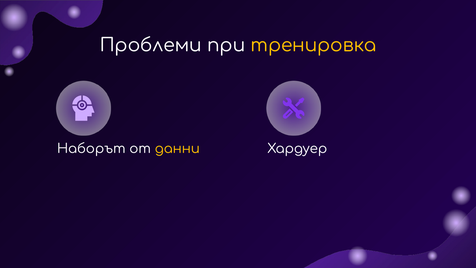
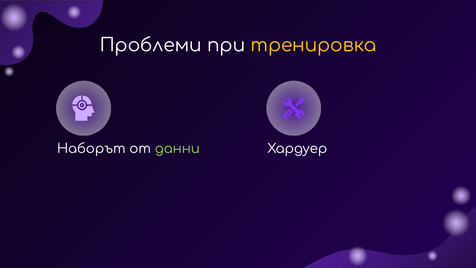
данни colour: yellow -> light green
